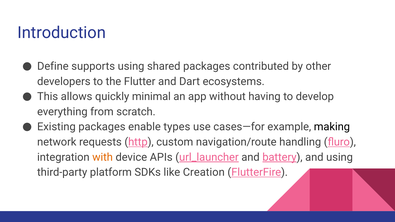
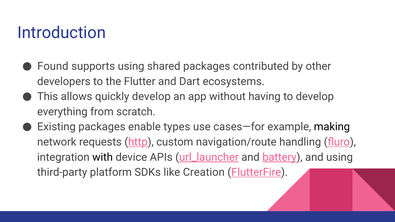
Define: Define -> Found
quickly minimal: minimal -> develop
with colour: orange -> black
